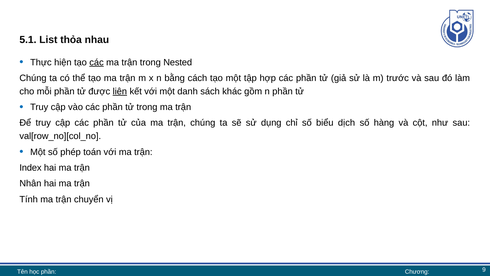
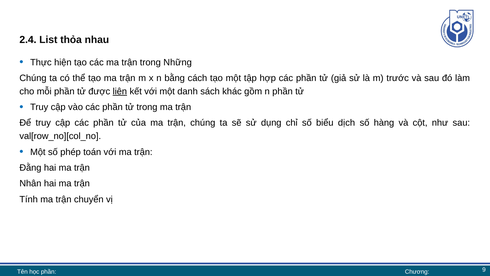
5.1: 5.1 -> 2.4
các at (97, 62) underline: present -> none
Nested: Nested -> Những
Index: Index -> Đằng
